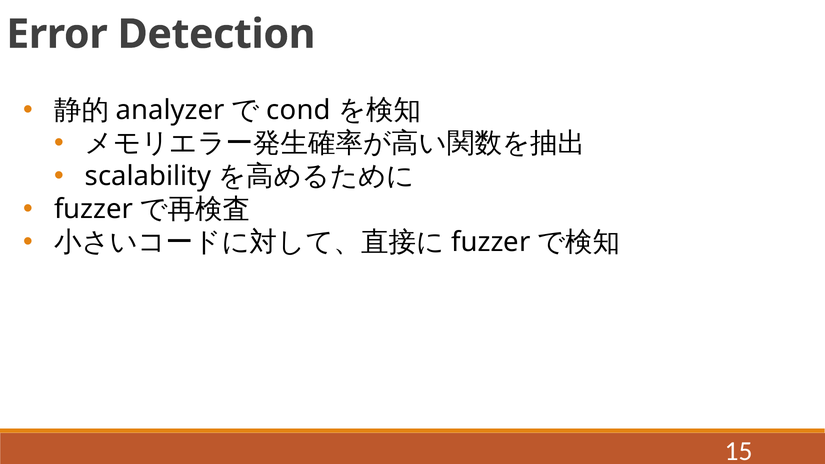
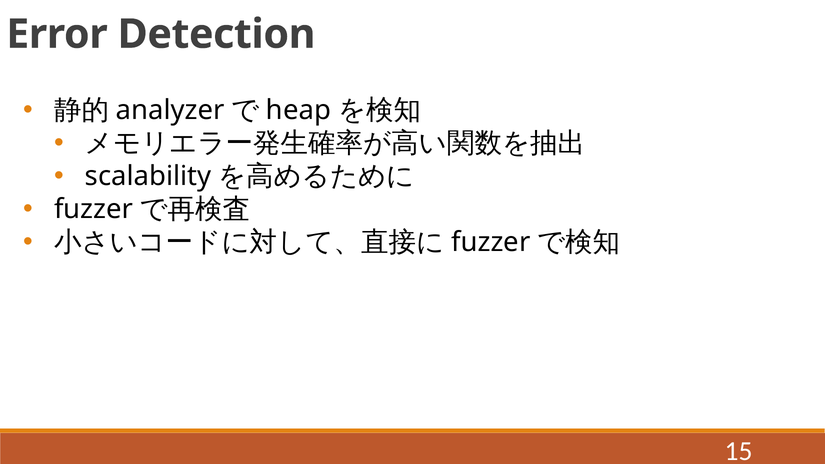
cond: cond -> heap
